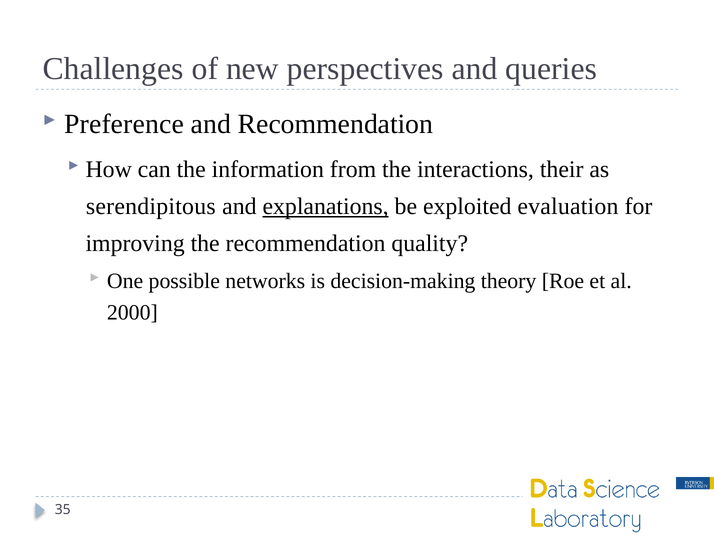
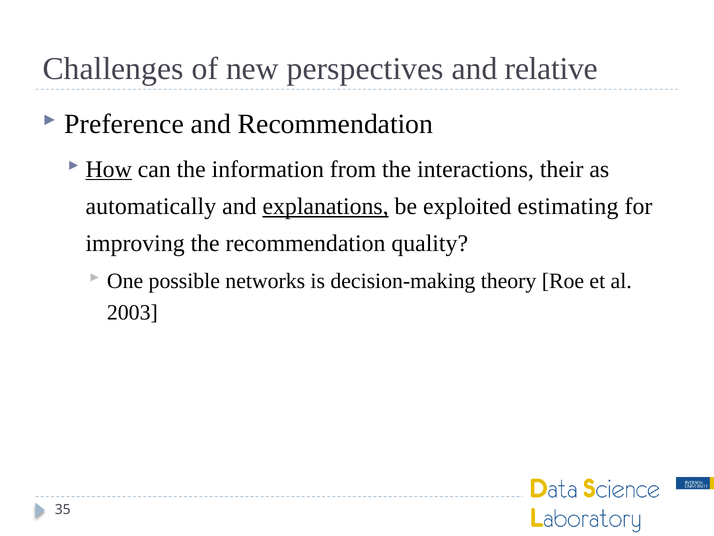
queries: queries -> relative
How underline: none -> present
serendipitous: serendipitous -> automatically
evaluation: evaluation -> estimating
2000: 2000 -> 2003
